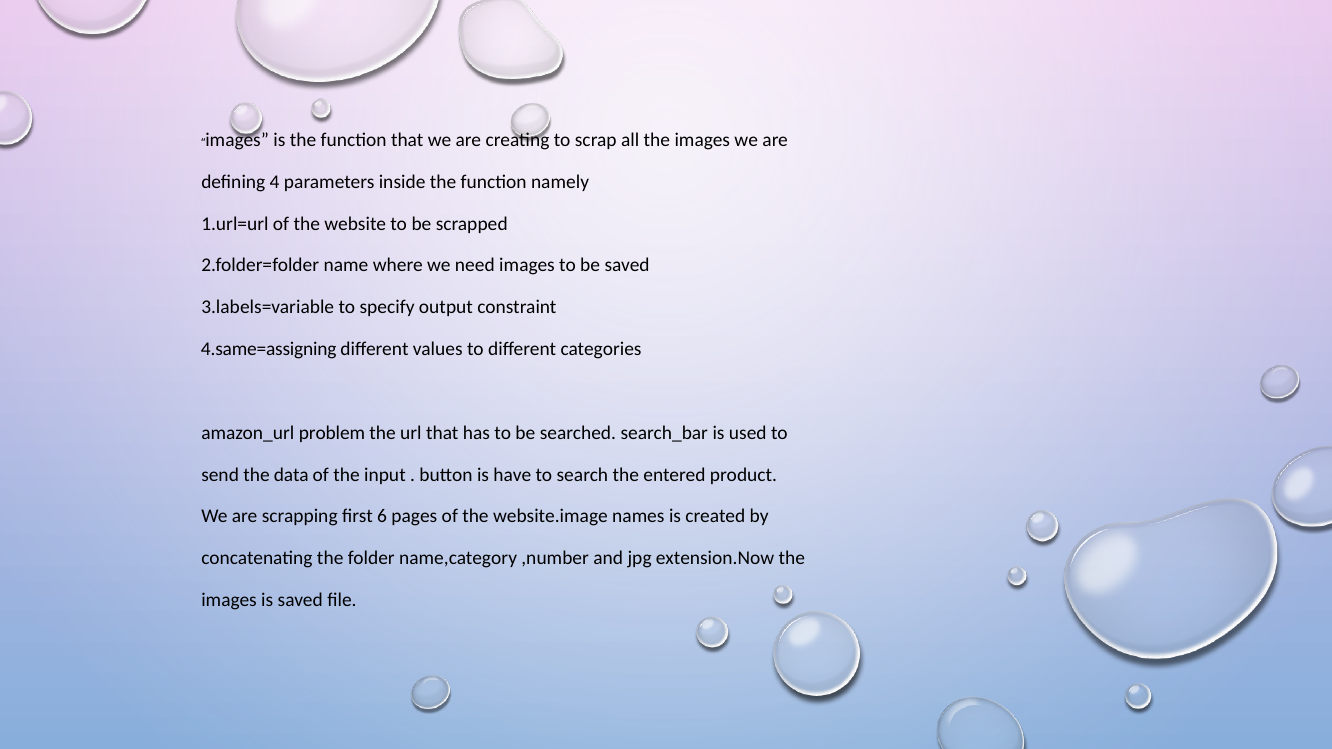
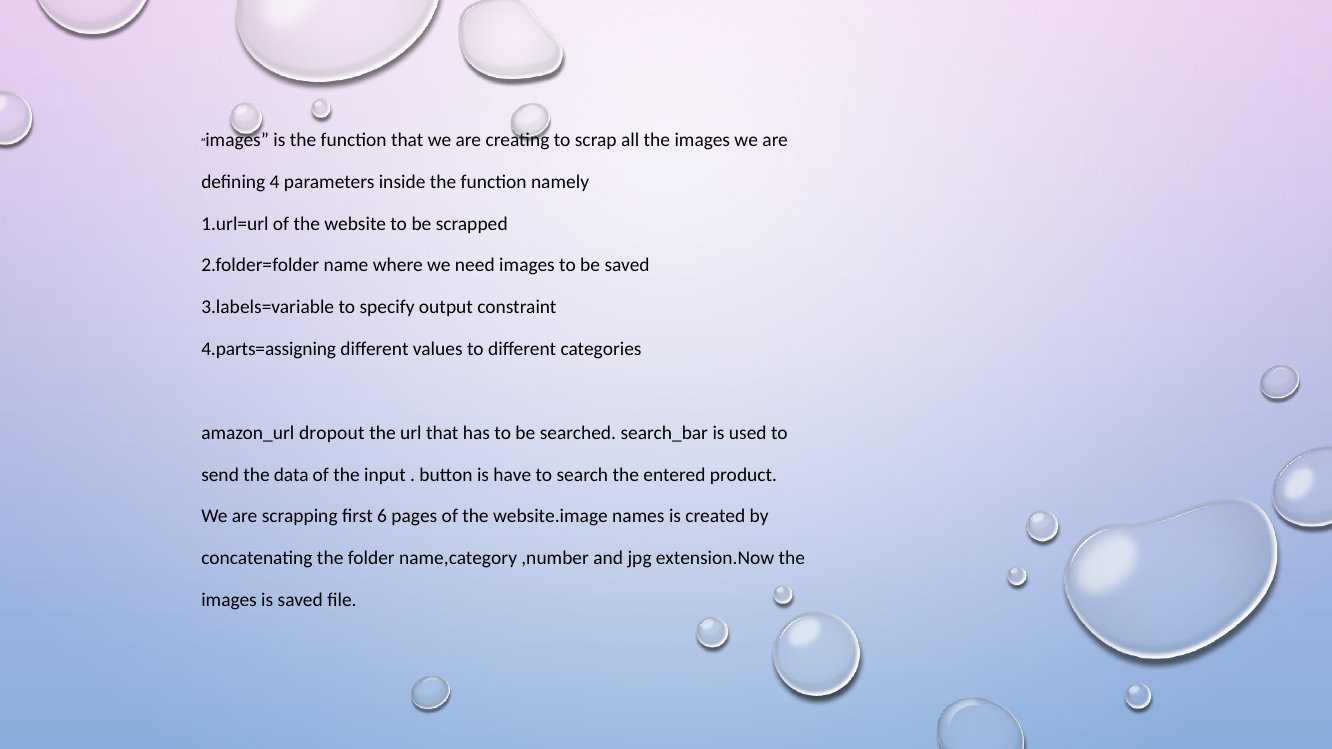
4.same=assigning: 4.same=assigning -> 4.parts=assigning
problem: problem -> dropout
